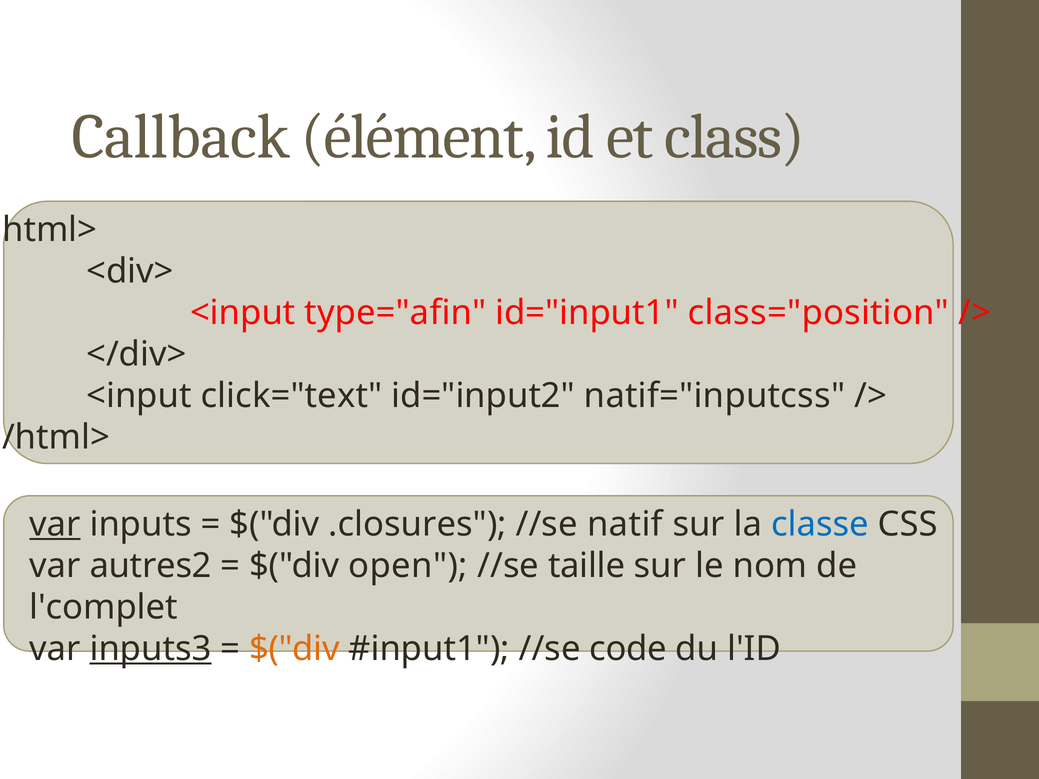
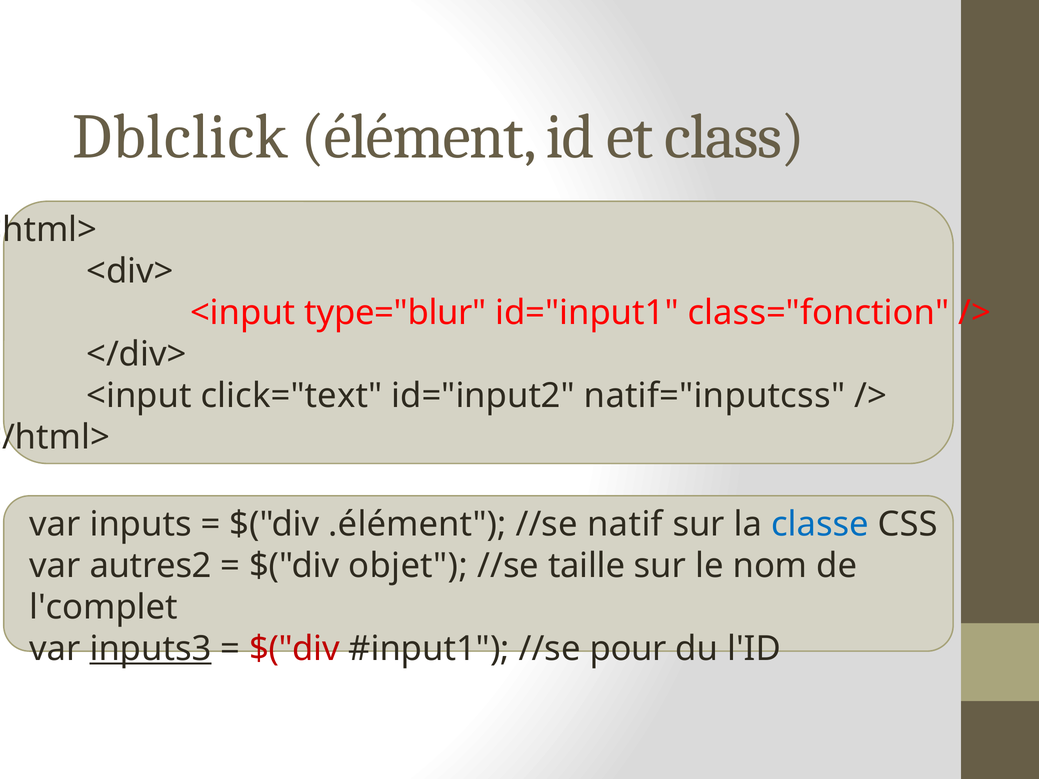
Callback: Callback -> Dblclick
type="afin: type="afin -> type="blur
class="position: class="position -> class="fonction
var at (55, 524) underline: present -> none
.closures: .closures -> .élément
open: open -> objet
$("div at (294, 649) colour: orange -> red
code: code -> pour
